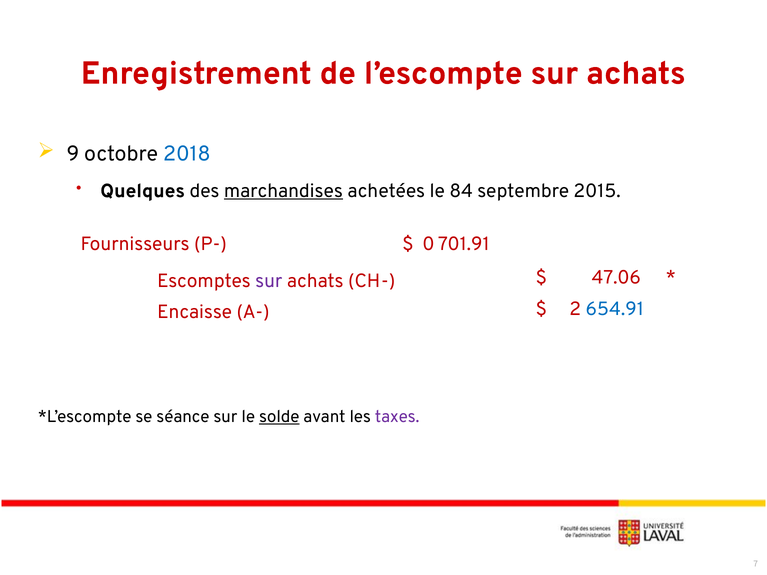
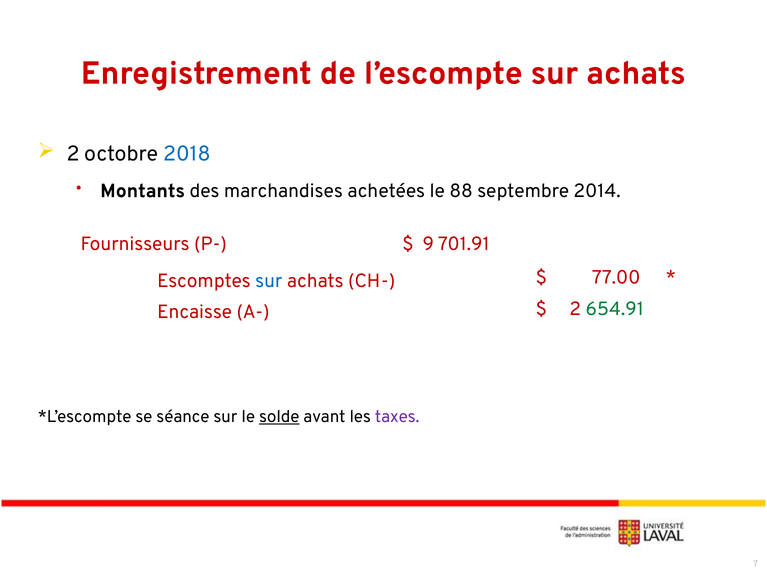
9 at (73, 154): 9 -> 2
Quelques: Quelques -> Montants
marchandises underline: present -> none
84: 84 -> 88
2015: 2015 -> 2014
0: 0 -> 9
sur at (269, 281) colour: purple -> blue
47.06: 47.06 -> 77.00
654.91 colour: blue -> green
